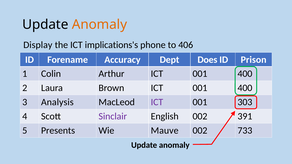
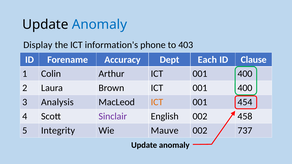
Anomaly at (99, 25) colour: orange -> blue
implications's: implications's -> information's
406: 406 -> 403
Does: Does -> Each
Prison: Prison -> Clause
ICT at (157, 102) colour: purple -> orange
303: 303 -> 454
391: 391 -> 458
Presents: Presents -> Integrity
733: 733 -> 737
